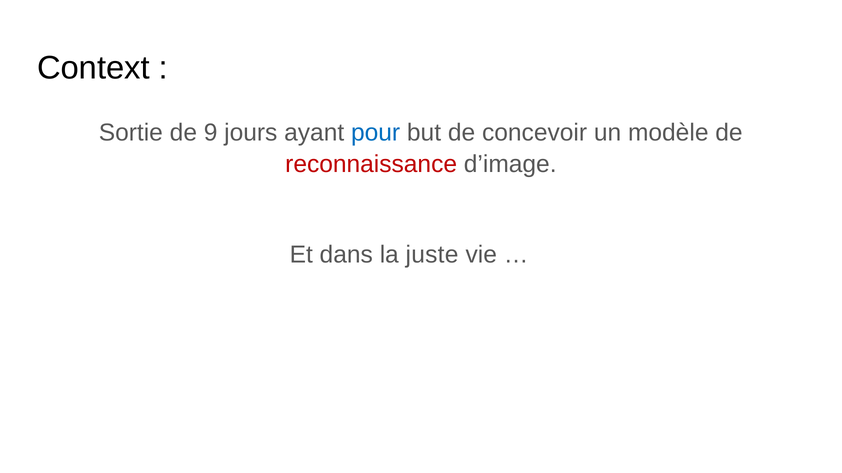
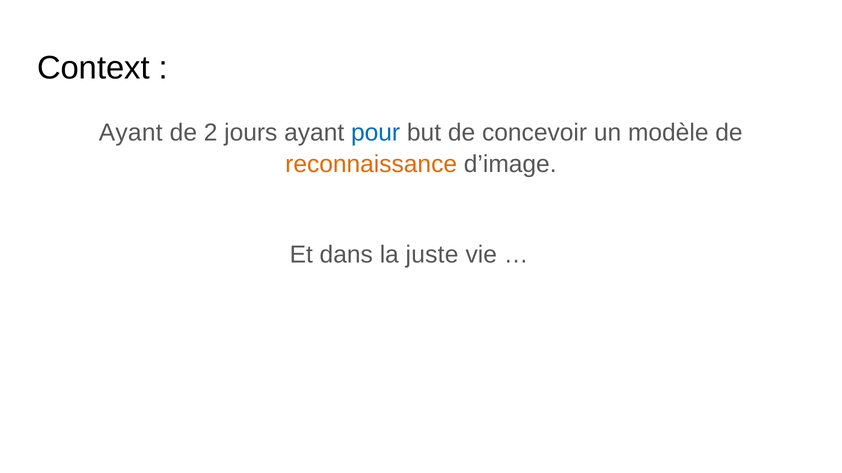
Sortie at (131, 133): Sortie -> Ayant
9: 9 -> 2
reconnaissance colour: red -> orange
